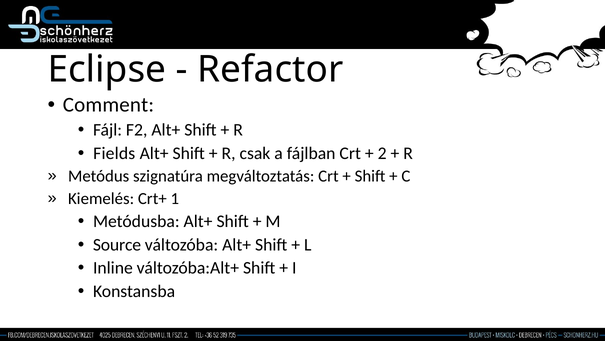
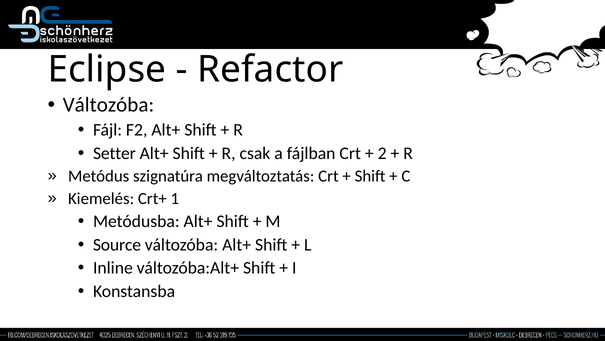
Comment at (108, 105): Comment -> Változóba
Fields: Fields -> Setter
